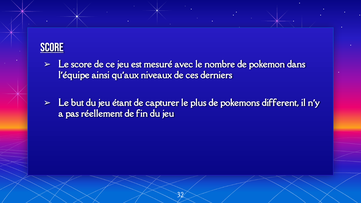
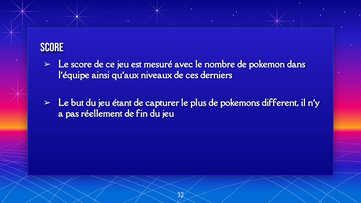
Score at (52, 47) underline: present -> none
